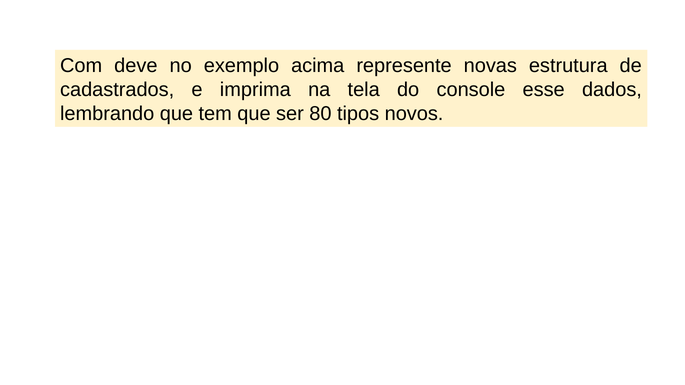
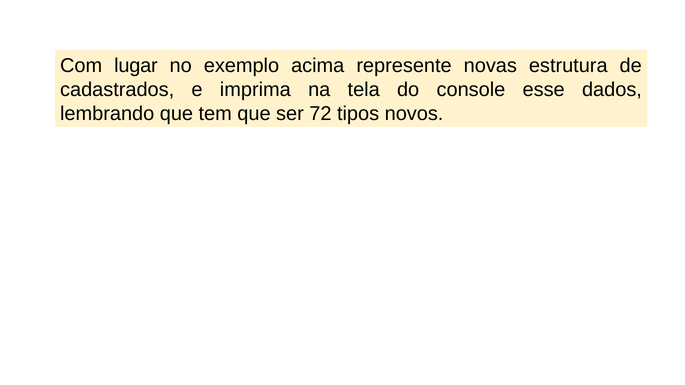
deve: deve -> lugar
80: 80 -> 72
